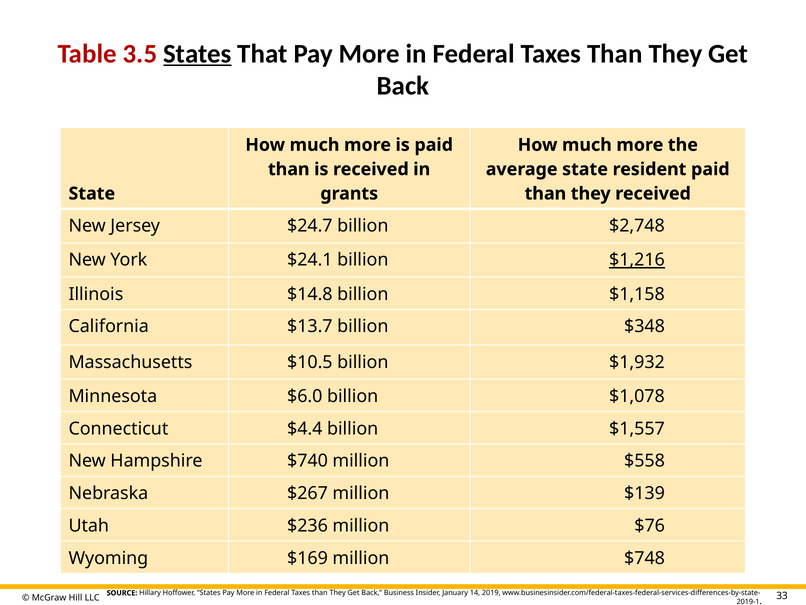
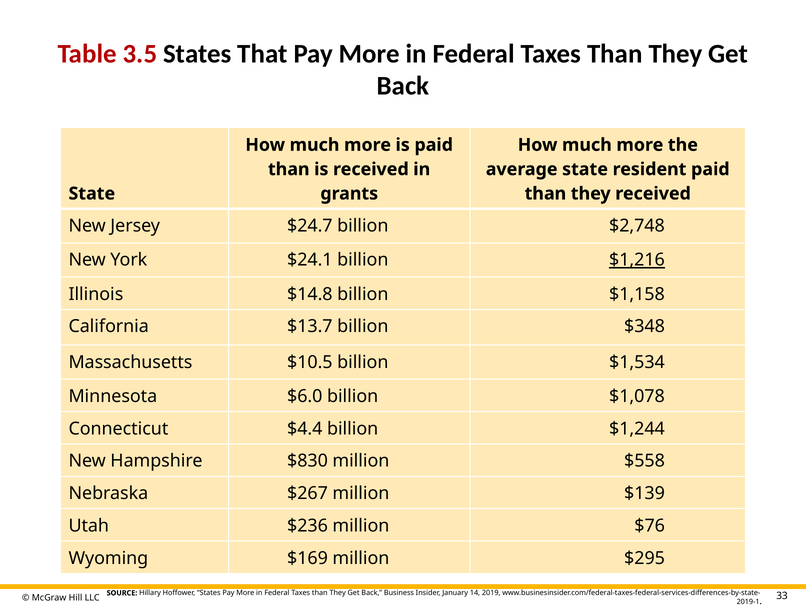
States at (197, 54) underline: present -> none
$1,932: $1,932 -> $1,534
$1,557: $1,557 -> $1,244
$740: $740 -> $830
$748: $748 -> $295
